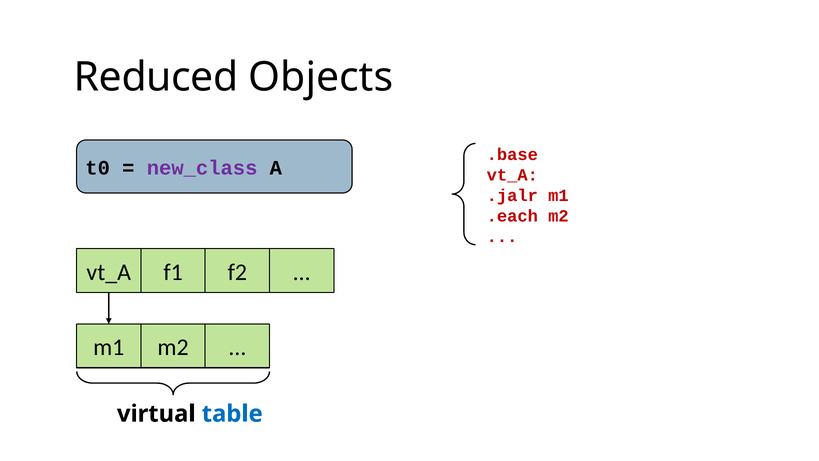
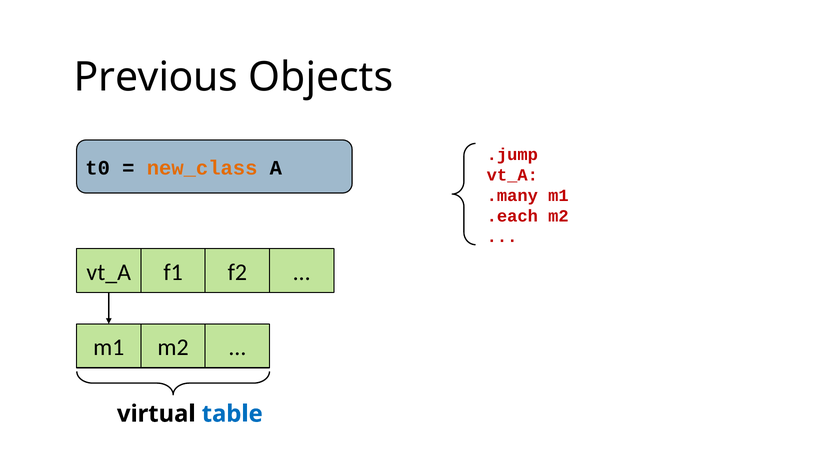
Reduced: Reduced -> Previous
.base: .base -> .jump
new_class colour: purple -> orange
.jalr: .jalr -> .many
